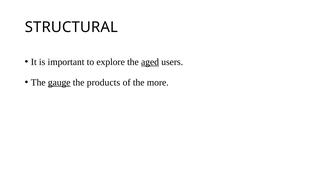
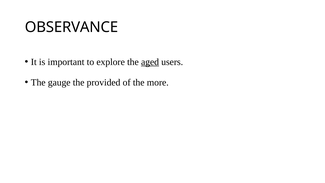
STRUCTURAL: STRUCTURAL -> OBSERVANCE
gauge underline: present -> none
products: products -> provided
